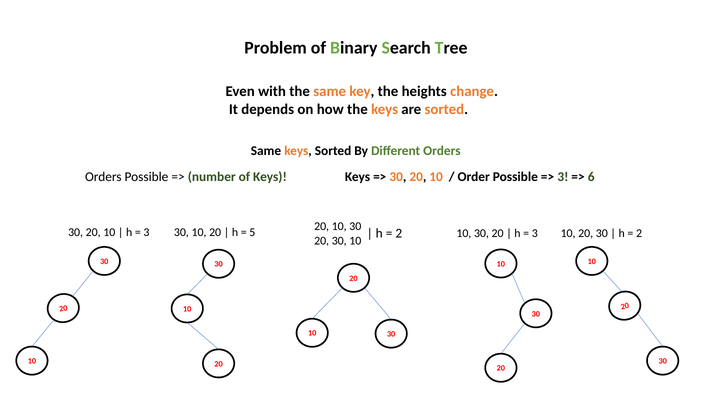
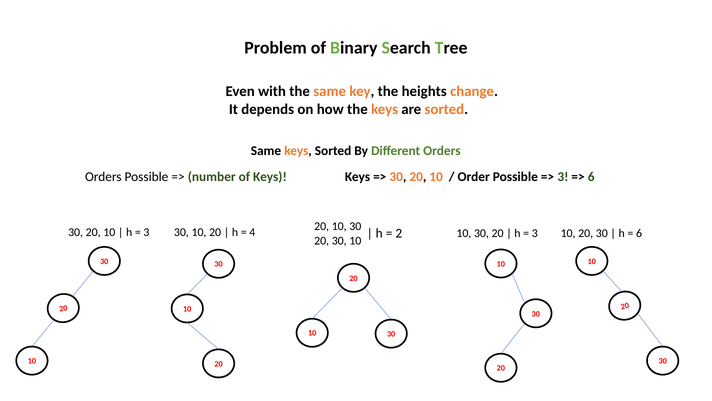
5: 5 -> 4
2 at (639, 233): 2 -> 6
